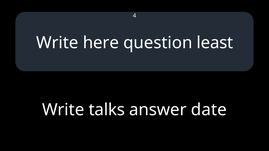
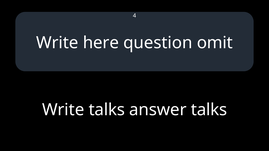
least: least -> omit
answer date: date -> talks
